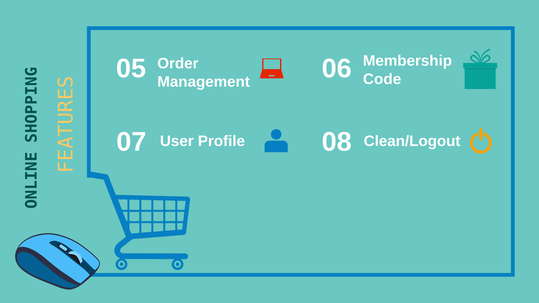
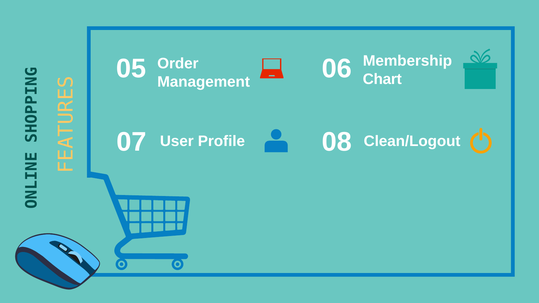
Code: Code -> Chart
